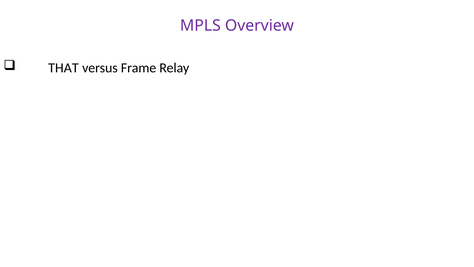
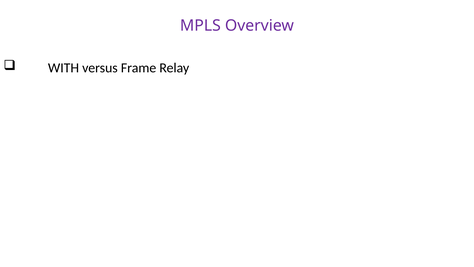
THAT: THAT -> WITH
